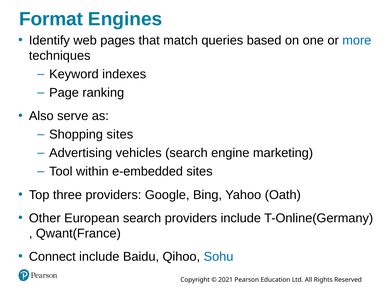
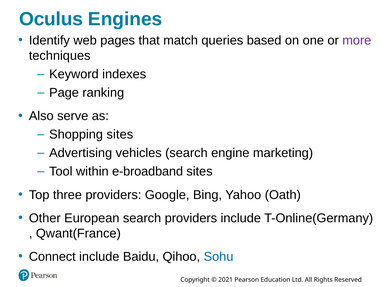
Format: Format -> Oculus
more colour: blue -> purple
e-embedded: e-embedded -> e-broadband
